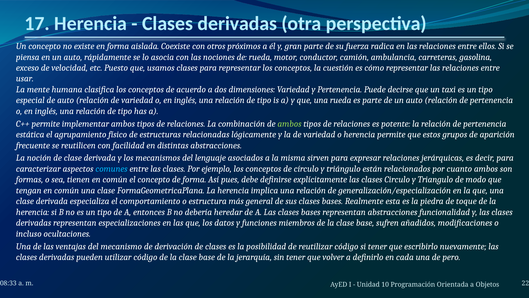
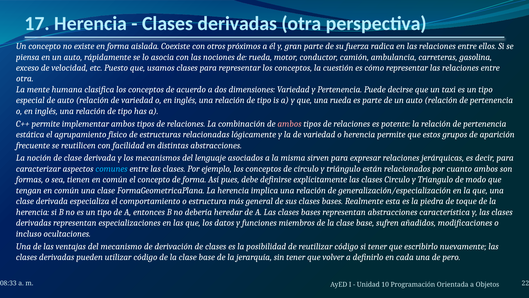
usar at (25, 79): usar -> otra
ambos at (289, 124) colour: light green -> pink
funcionalidad: funcionalidad -> característica
